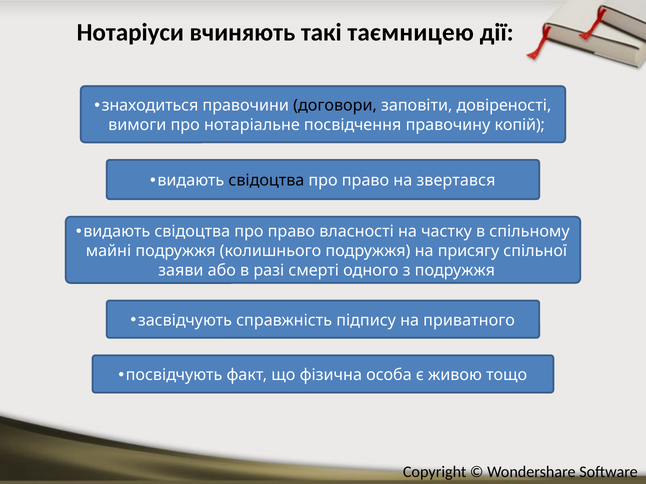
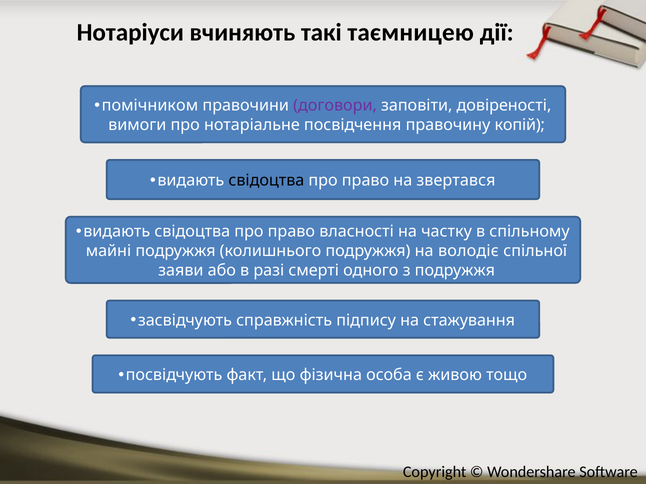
знаходиться: знаходиться -> помічником
договори colour: black -> purple
присягу: присягу -> володіє
приватного: приватного -> стажування
